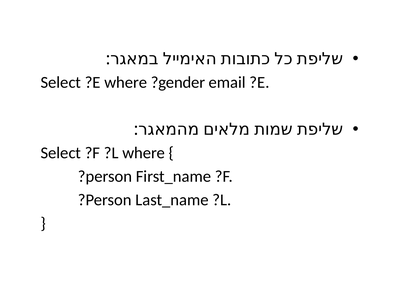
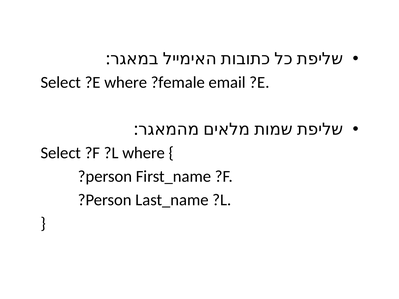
?gender: ?gender -> ?female
